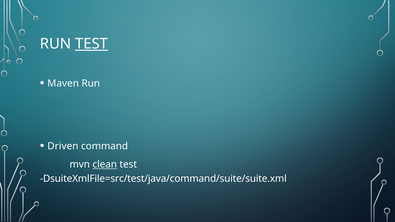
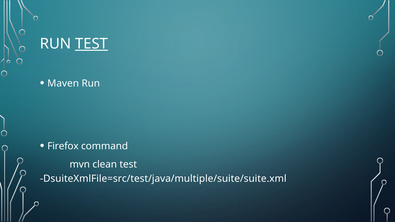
Driven: Driven -> Firefox
clean underline: present -> none
DsuiteXmlFile=src/test/java/command/suite/suite.xml: DsuiteXmlFile=src/test/java/command/suite/suite.xml -> DsuiteXmlFile=src/test/java/multiple/suite/suite.xml
